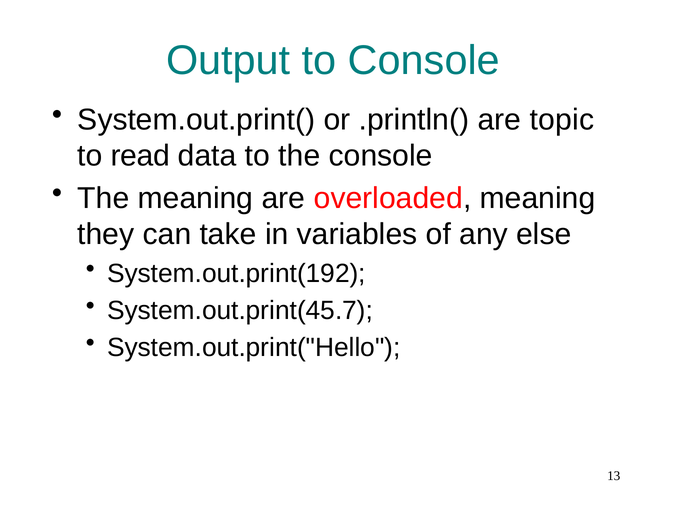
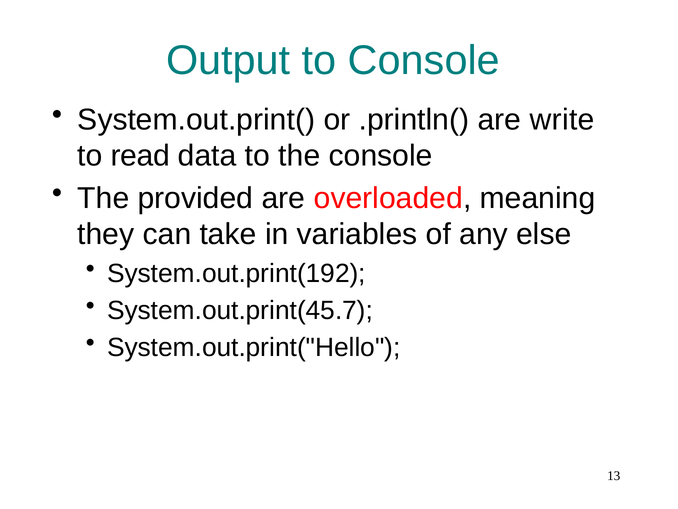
topic: topic -> write
The meaning: meaning -> provided
